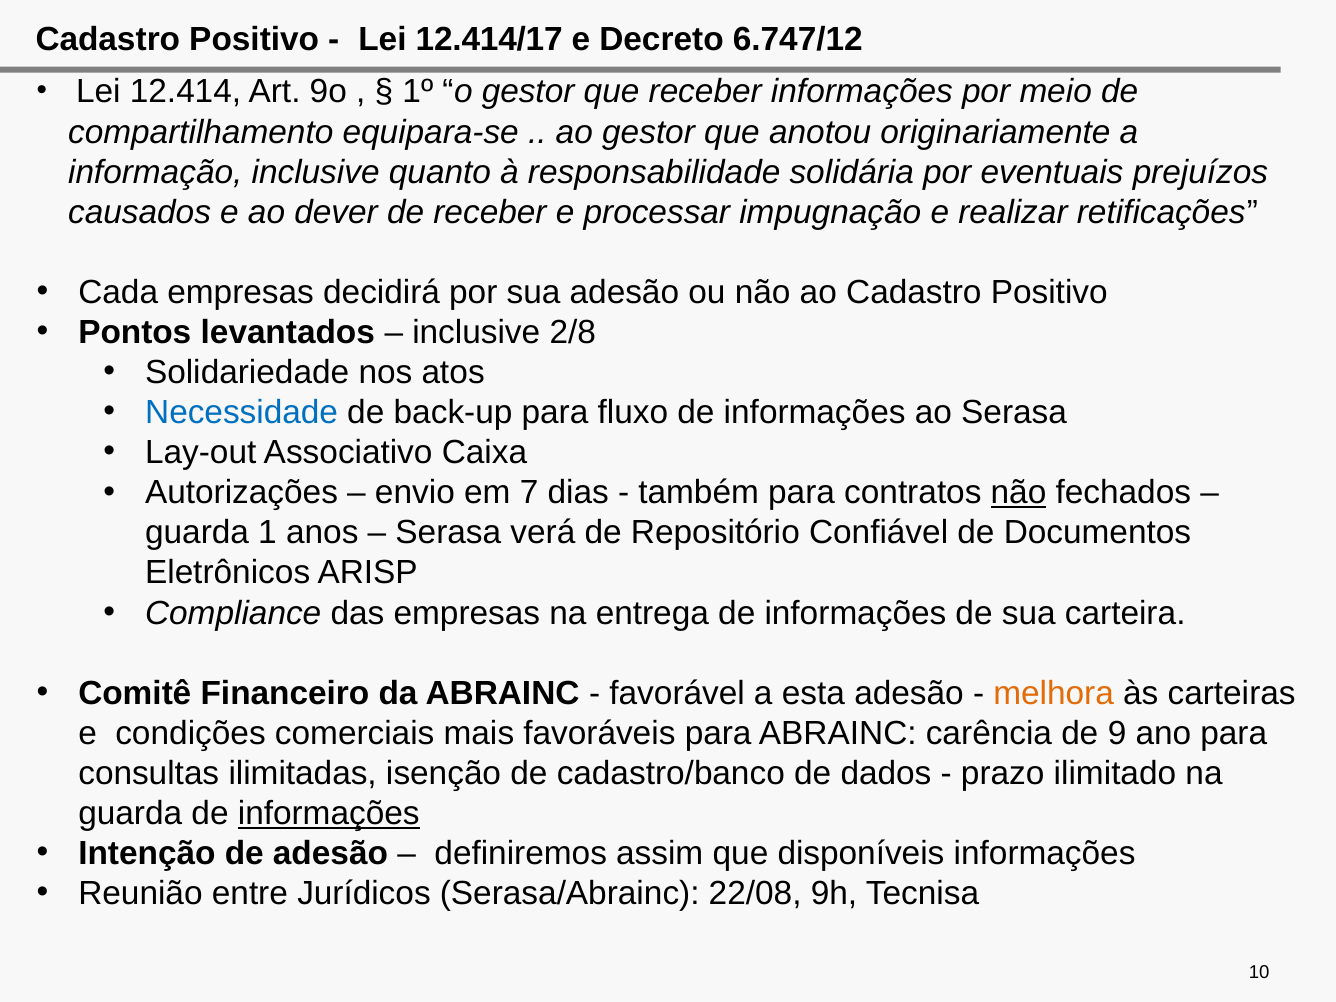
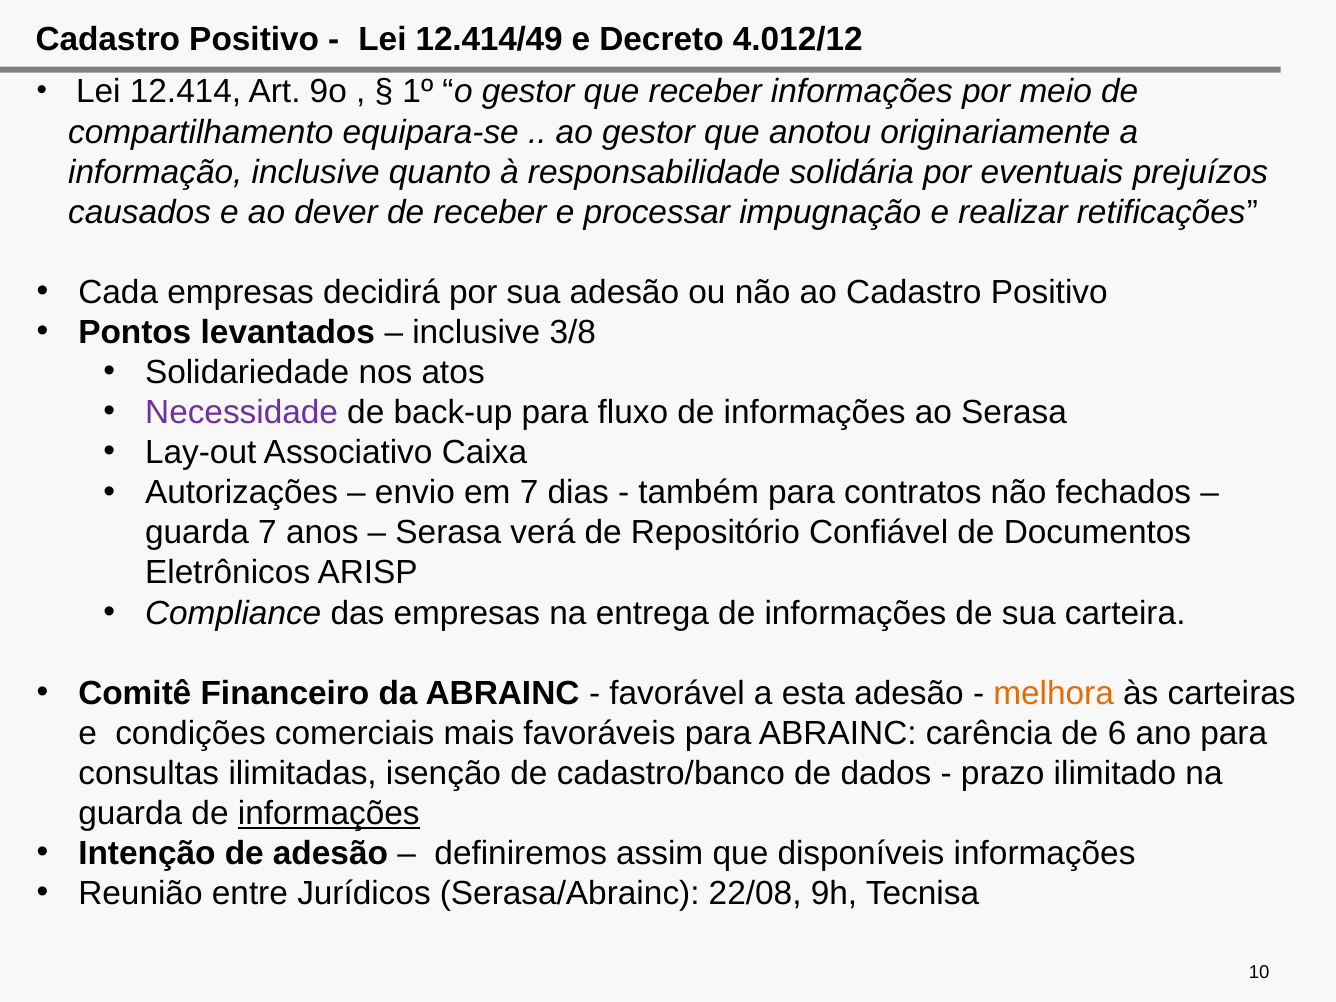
12.414/17: 12.414/17 -> 12.414/49
6.747/12: 6.747/12 -> 4.012/12
2/8: 2/8 -> 3/8
Necessidade colour: blue -> purple
não at (1018, 493) underline: present -> none
guarda 1: 1 -> 7
9: 9 -> 6
